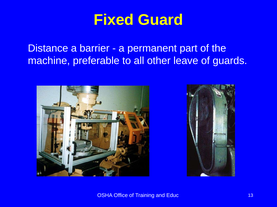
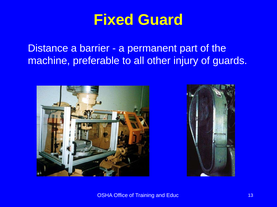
leave: leave -> injury
